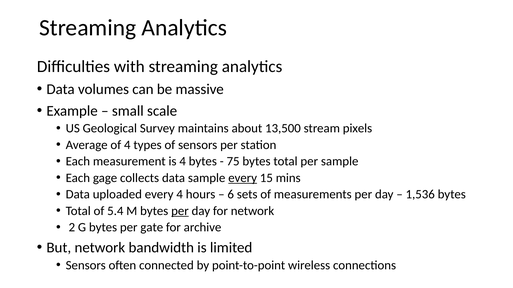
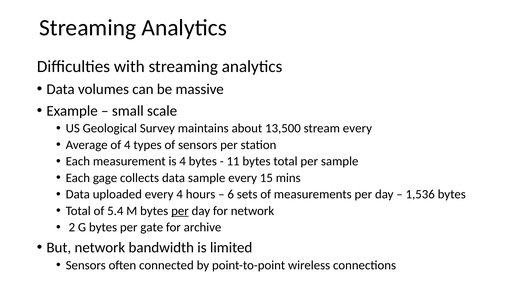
stream pixels: pixels -> every
75: 75 -> 11
every at (243, 178) underline: present -> none
